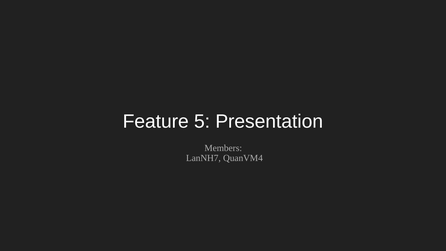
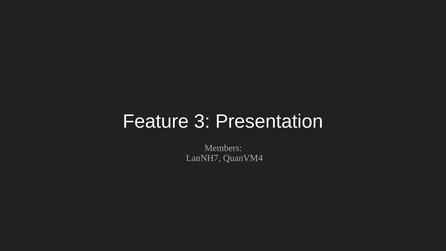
5: 5 -> 3
